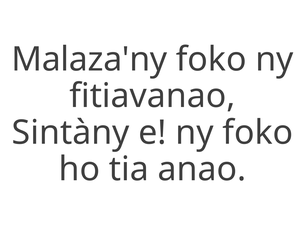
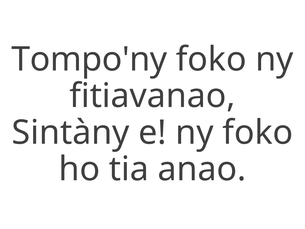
Malaza'ny: Malaza'ny -> Tompo'ny
